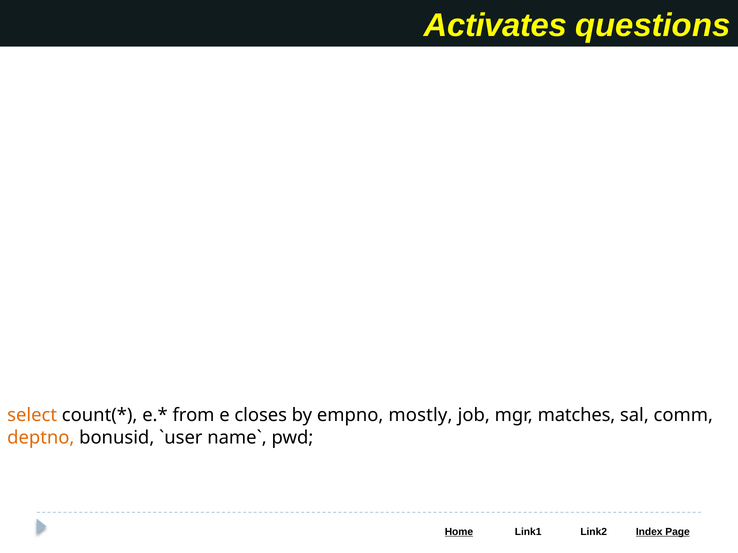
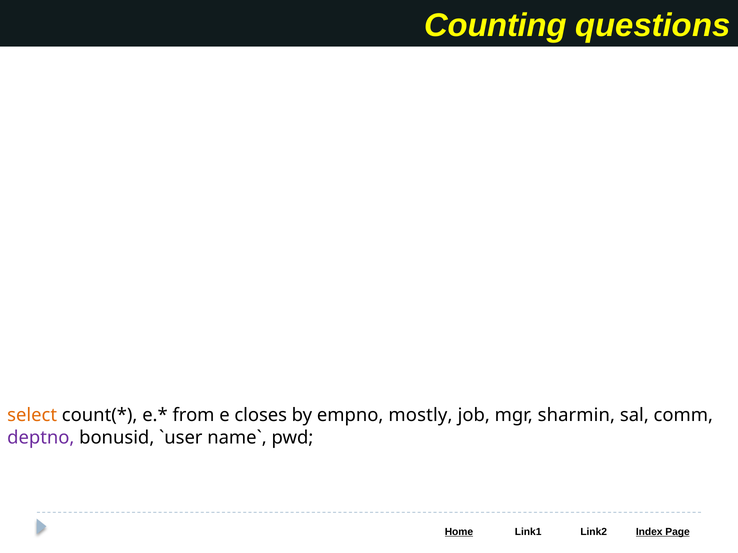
Activates: Activates -> Counting
matches: matches -> sharmin
deptno colour: orange -> purple
